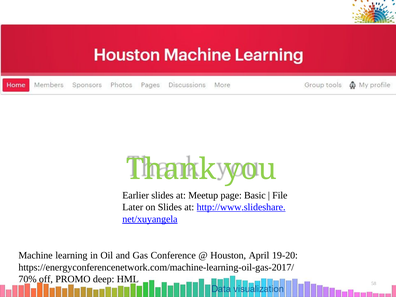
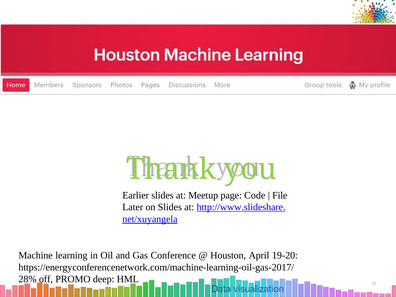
Basic: Basic -> Code
70%: 70% -> 28%
